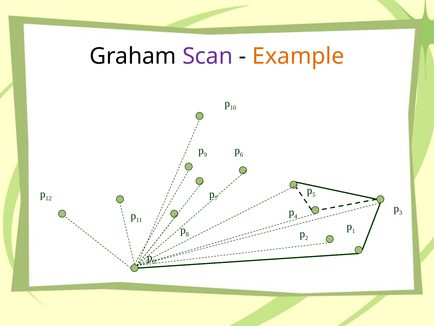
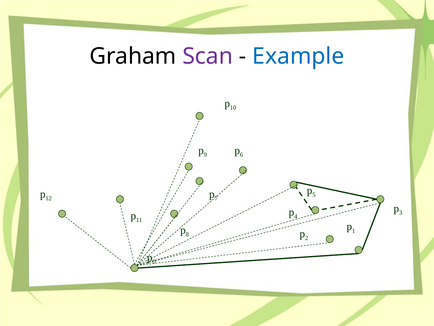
Example colour: orange -> blue
